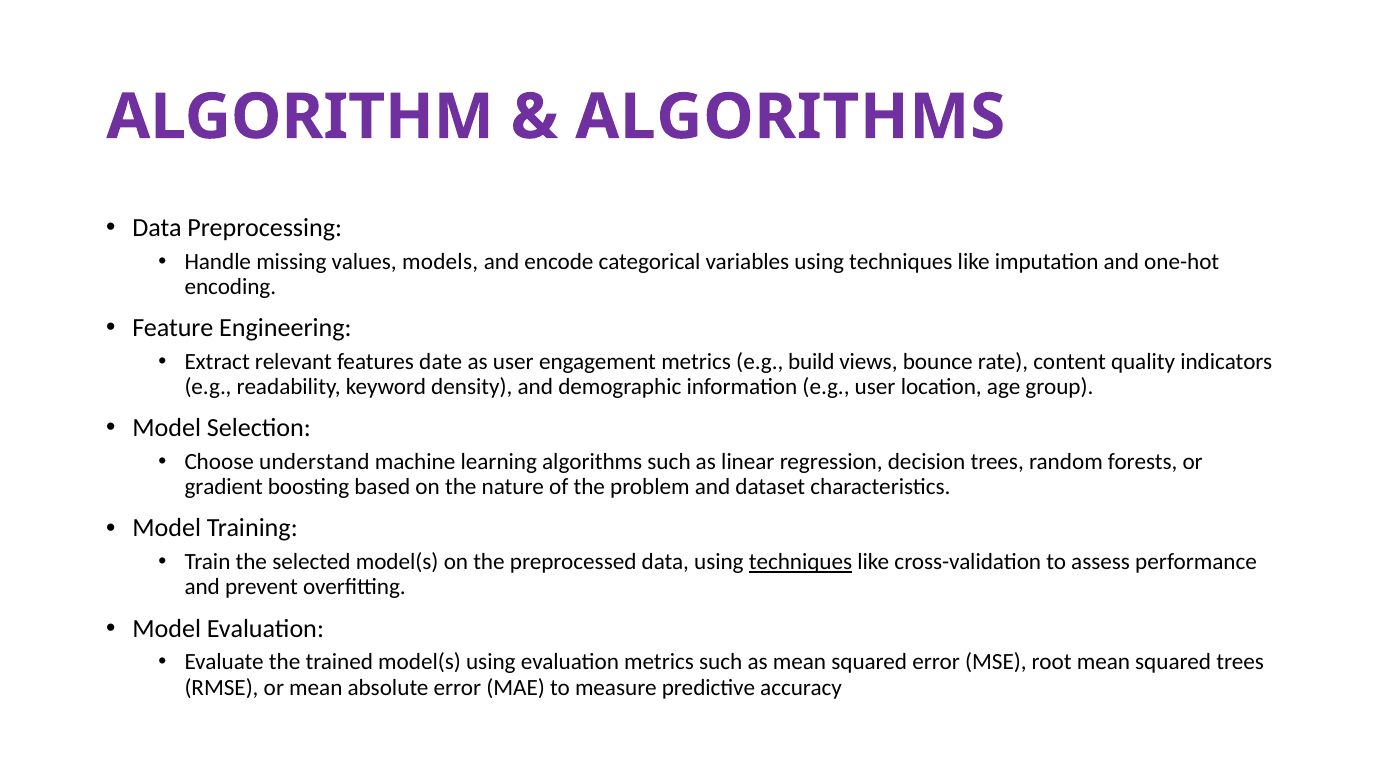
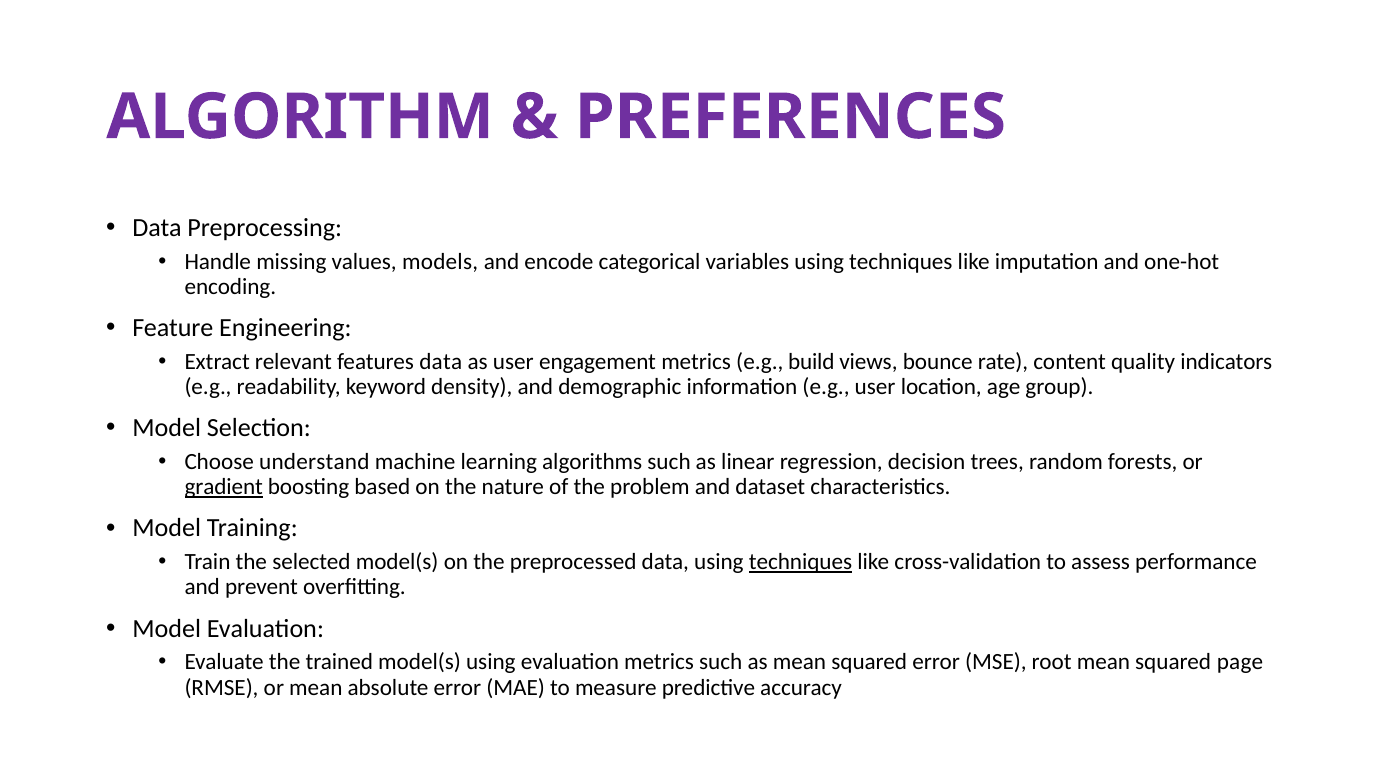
ALGORITHMS at (790, 117): ALGORITHMS -> PREFERENCES
features date: date -> data
gradient underline: none -> present
squared trees: trees -> page
